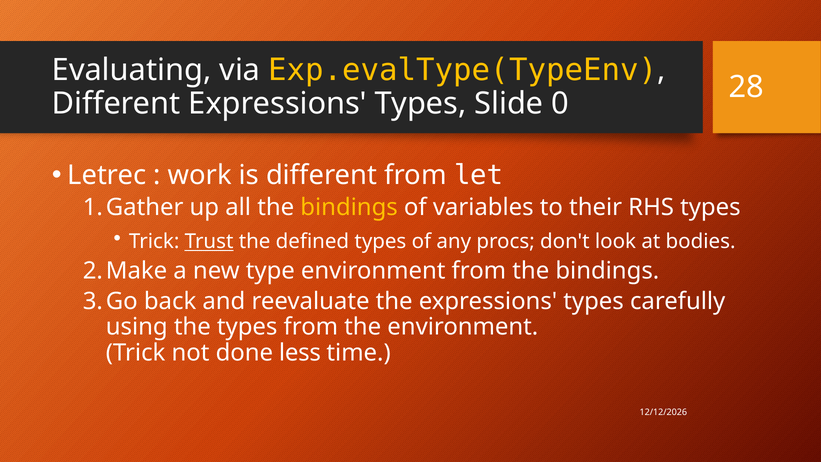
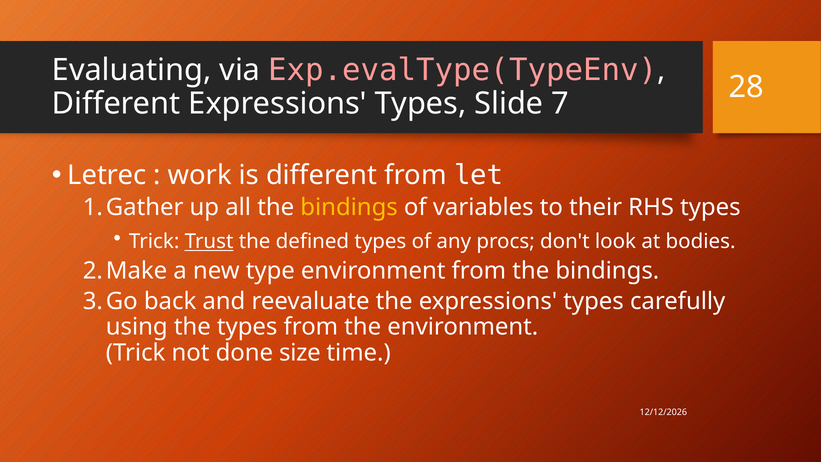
Exp.evalType(TypeEnv colour: yellow -> pink
0: 0 -> 7
less: less -> size
